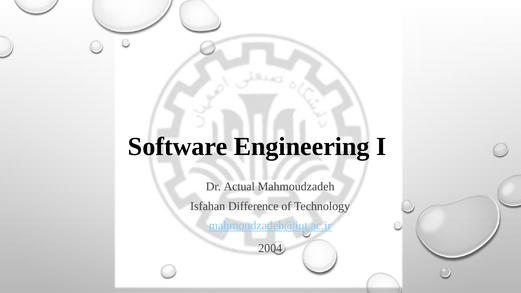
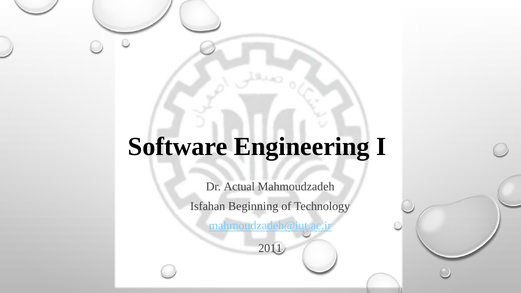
Difference: Difference -> Beginning
2004: 2004 -> 2011
